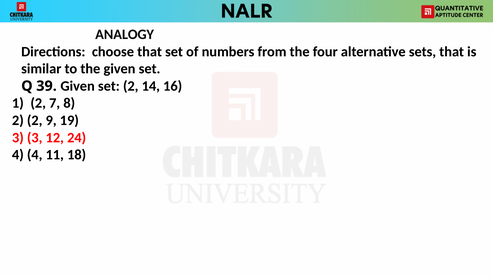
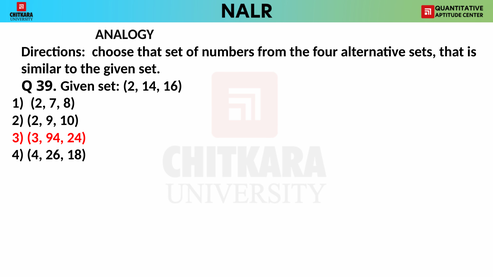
19: 19 -> 10
12: 12 -> 94
11: 11 -> 26
